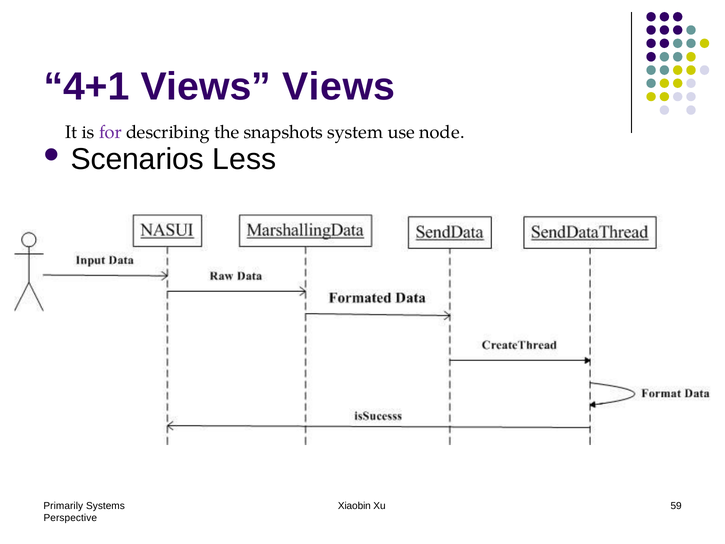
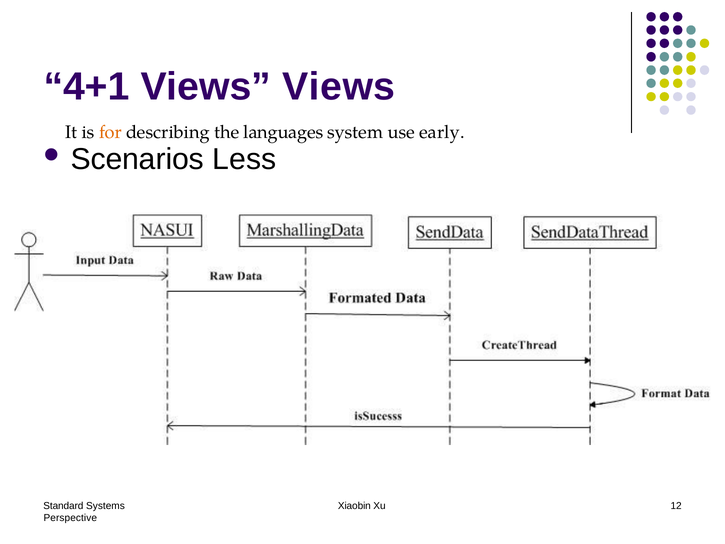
for colour: purple -> orange
snapshots: snapshots -> languages
node: node -> early
Primarily: Primarily -> Standard
59: 59 -> 12
